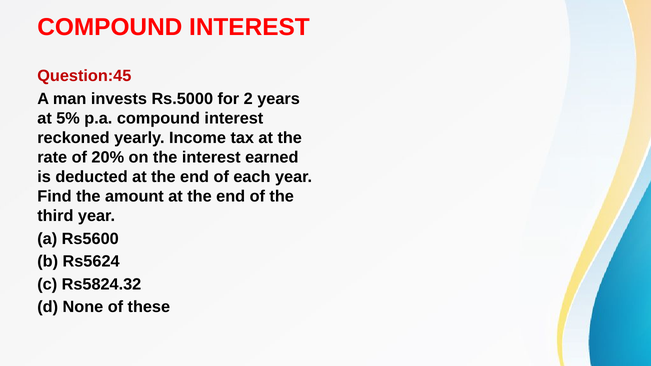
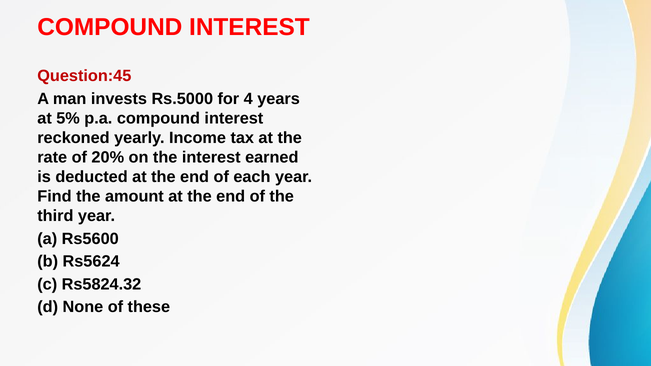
2: 2 -> 4
